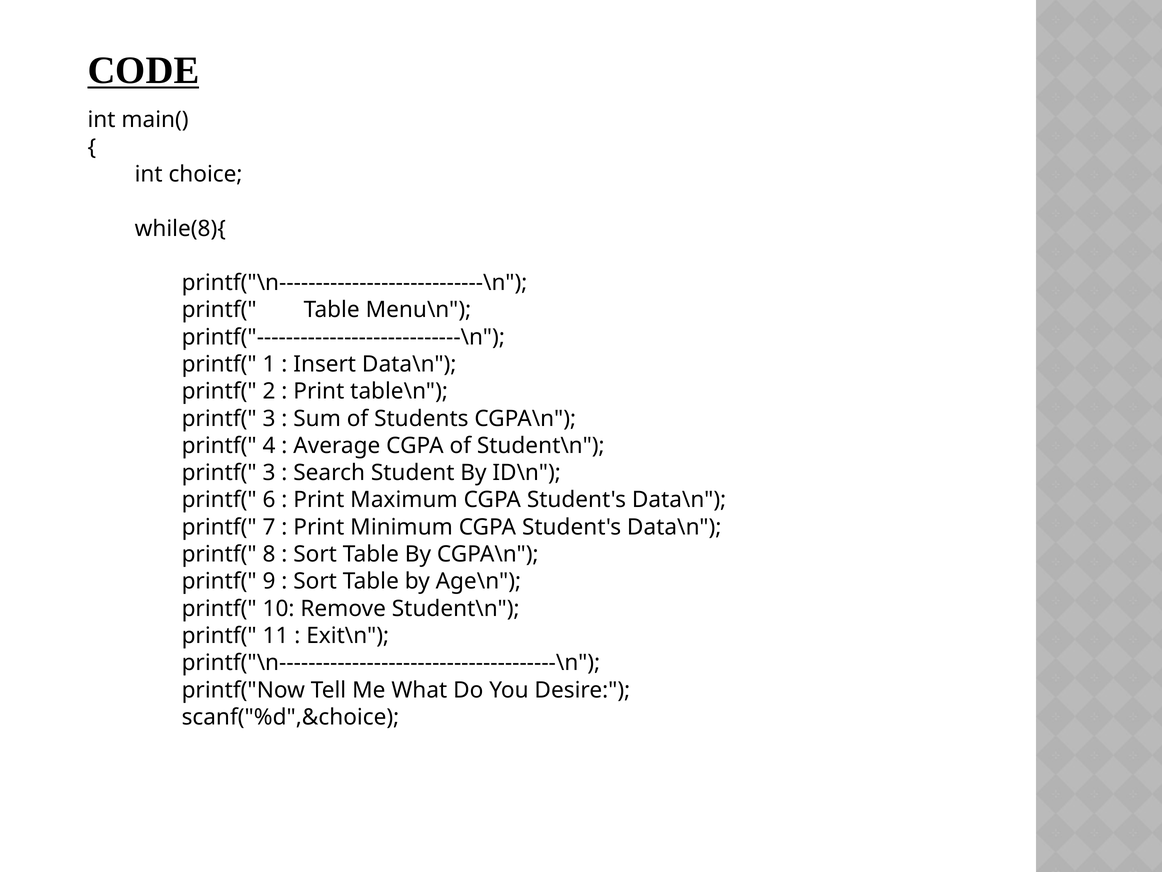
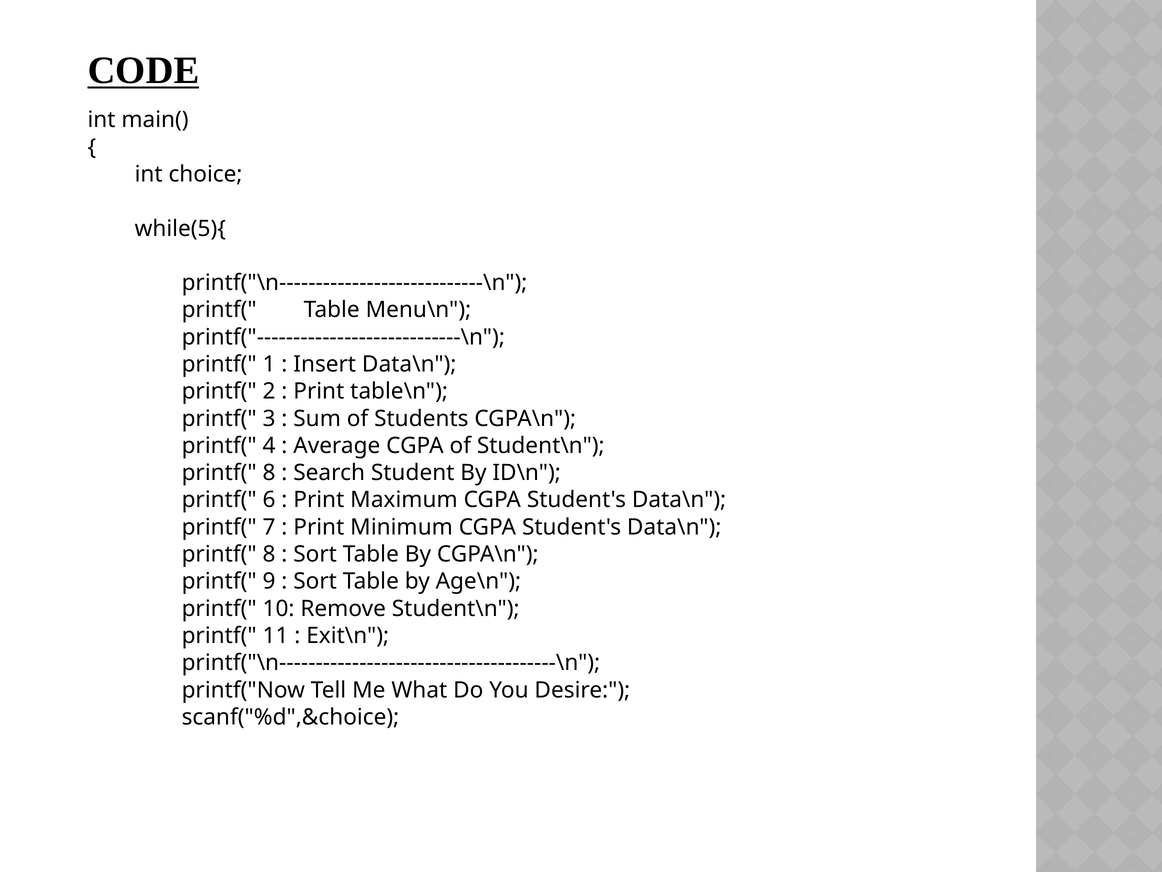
while(8){: while(8){ -> while(5){
3 at (269, 473): 3 -> 8
